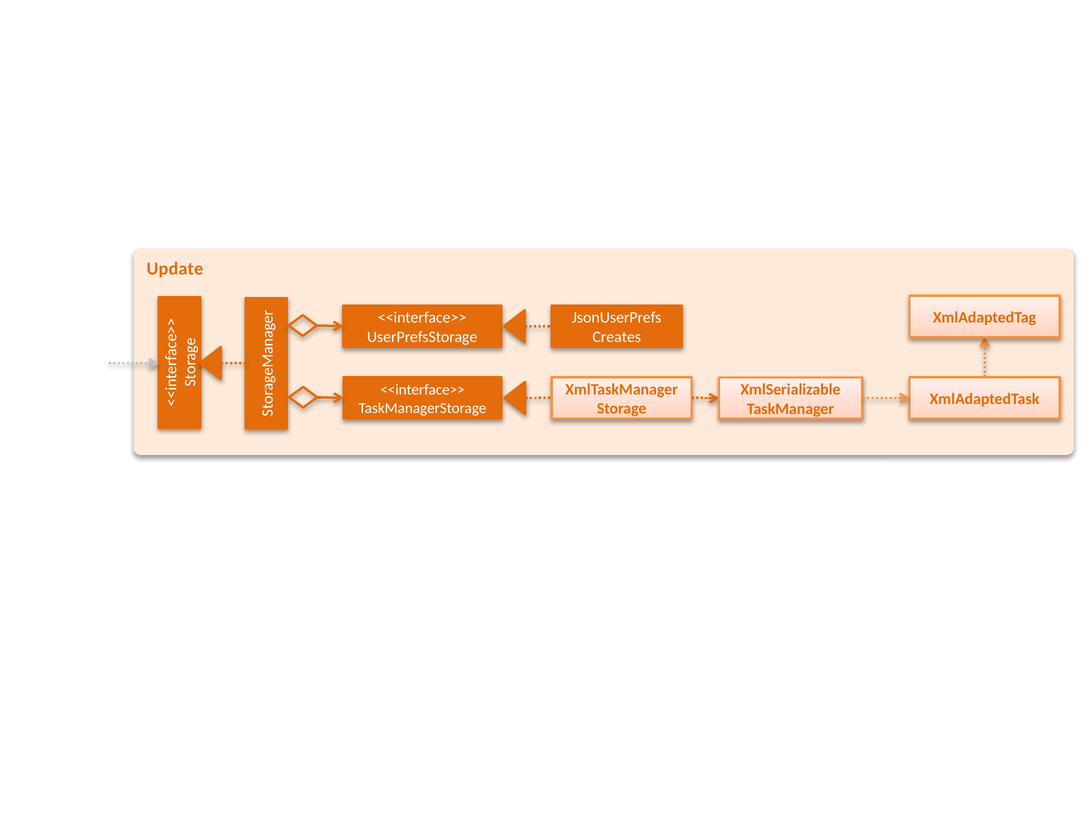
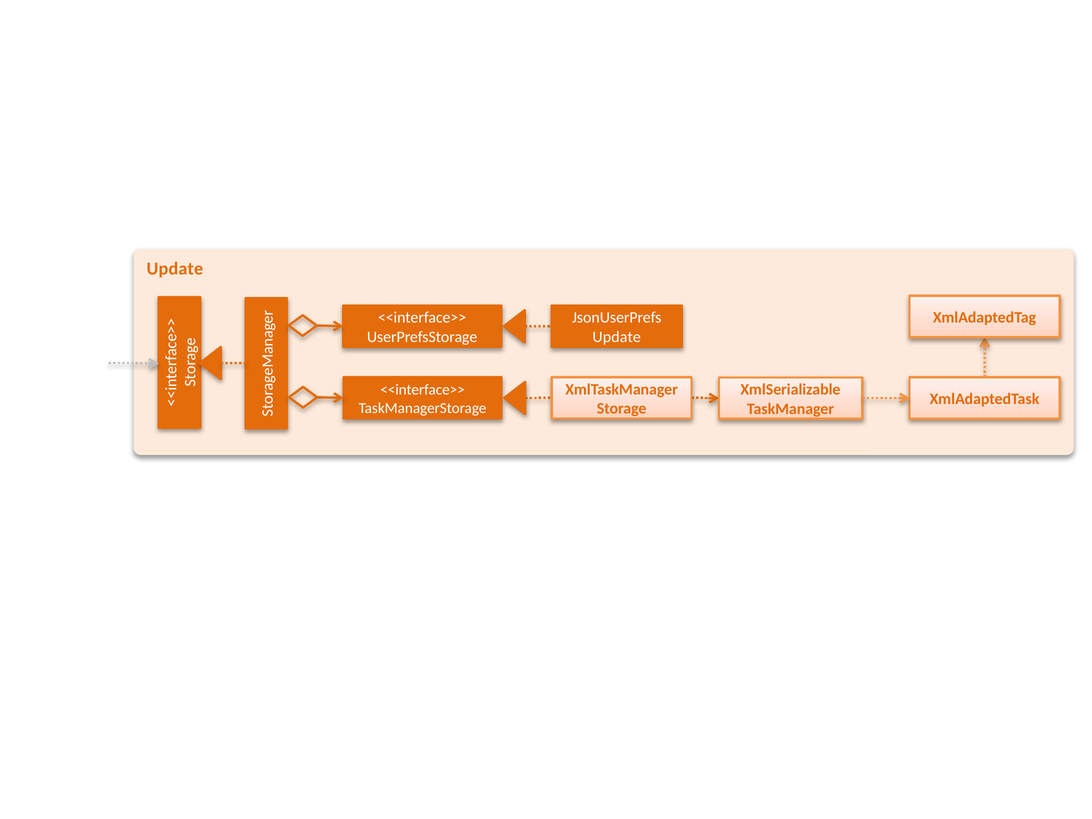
Creates at (617, 337): Creates -> Update
